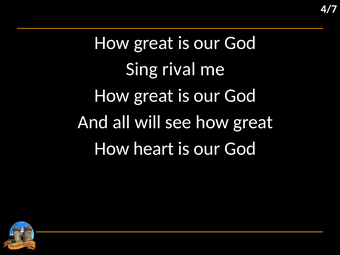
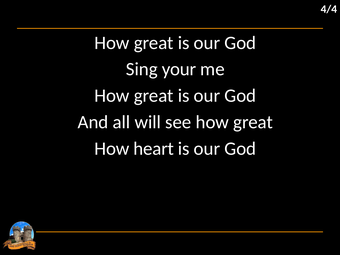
4/7: 4/7 -> 4/4
rival: rival -> your
